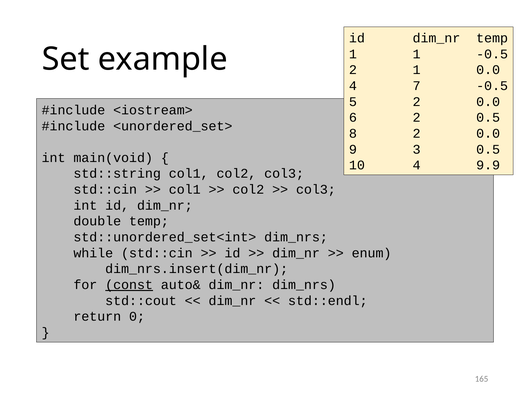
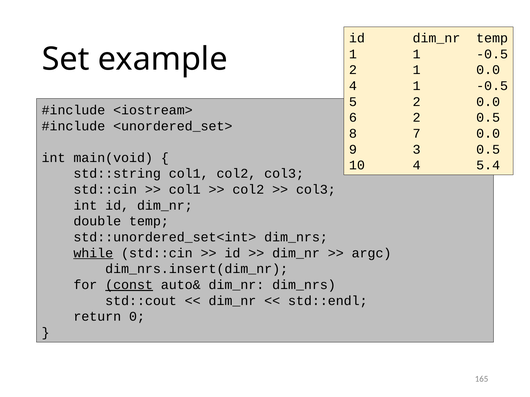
4 7: 7 -> 1
8 2: 2 -> 7
9.9: 9.9 -> 5.4
while underline: none -> present
enum: enum -> argc
